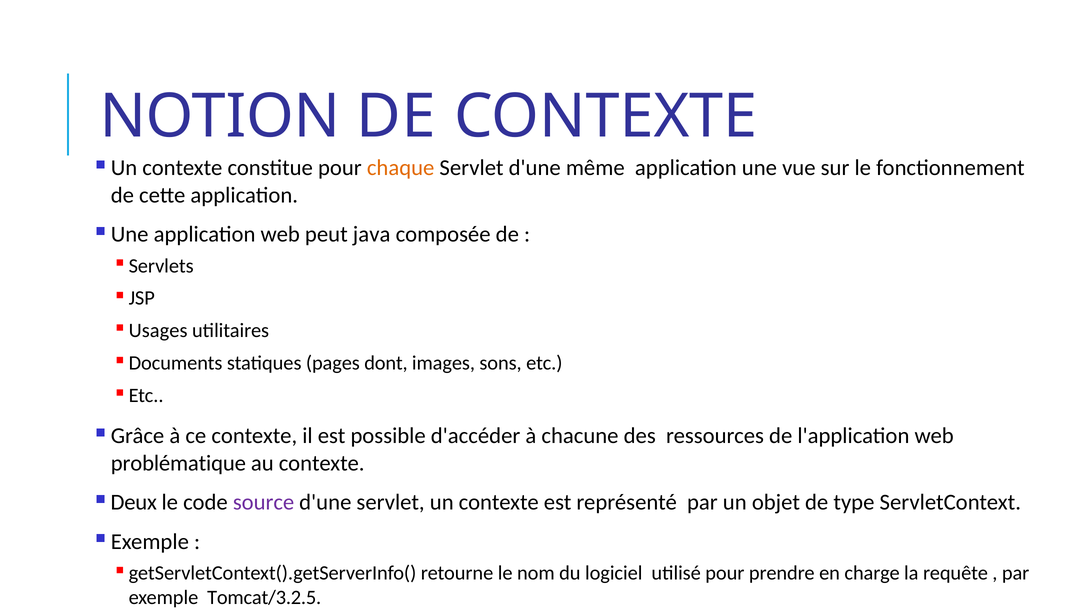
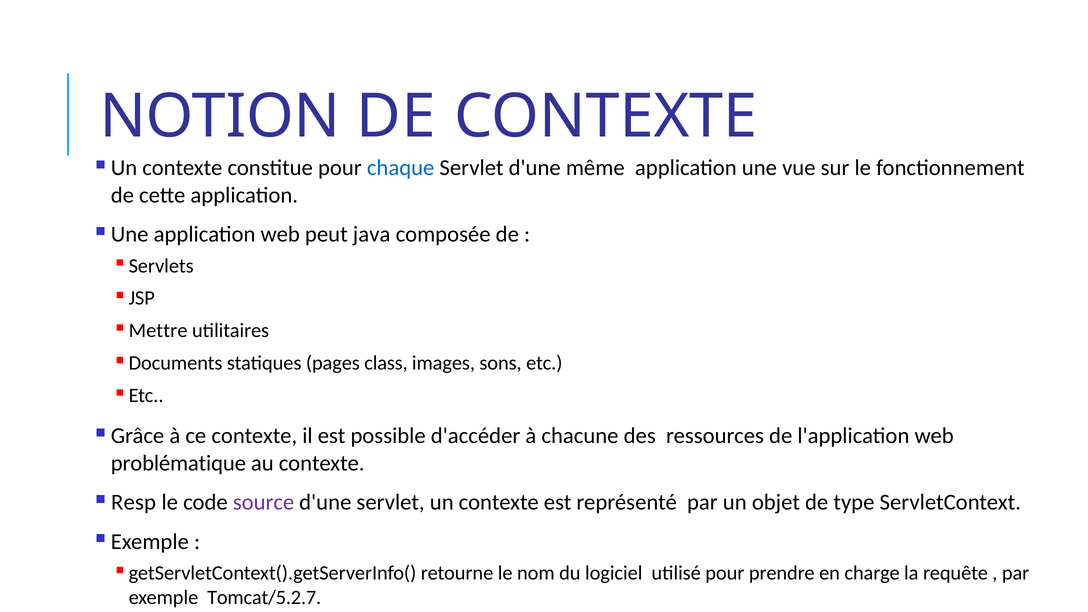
chaque colour: orange -> blue
Usages: Usages -> Mettre
dont: dont -> class
Deux: Deux -> Resp
Tomcat/3.2.5: Tomcat/3.2.5 -> Tomcat/5.2.7
